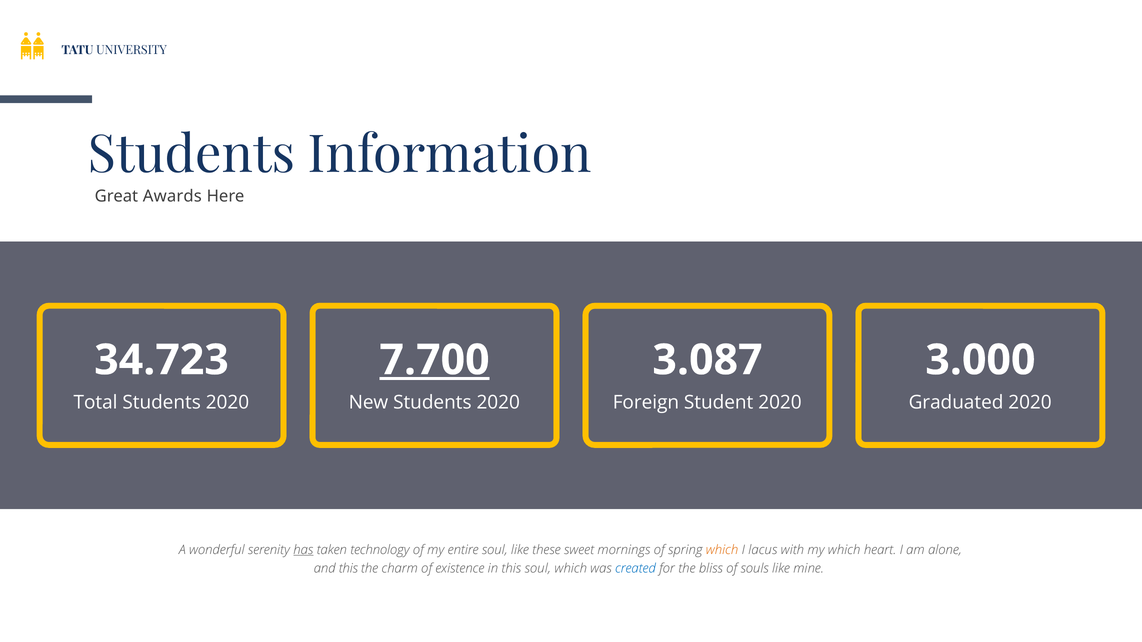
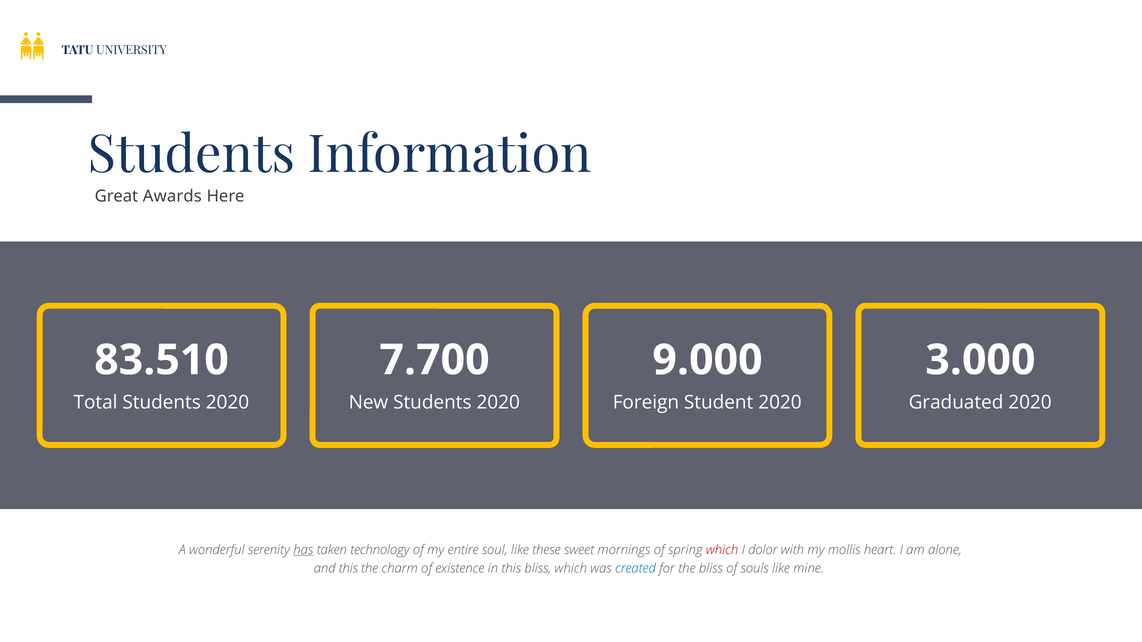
34.723: 34.723 -> 83.510
7.700 underline: present -> none
3.087: 3.087 -> 9.000
which at (722, 550) colour: orange -> red
lacus: lacus -> dolor
my which: which -> mollis
this soul: soul -> bliss
